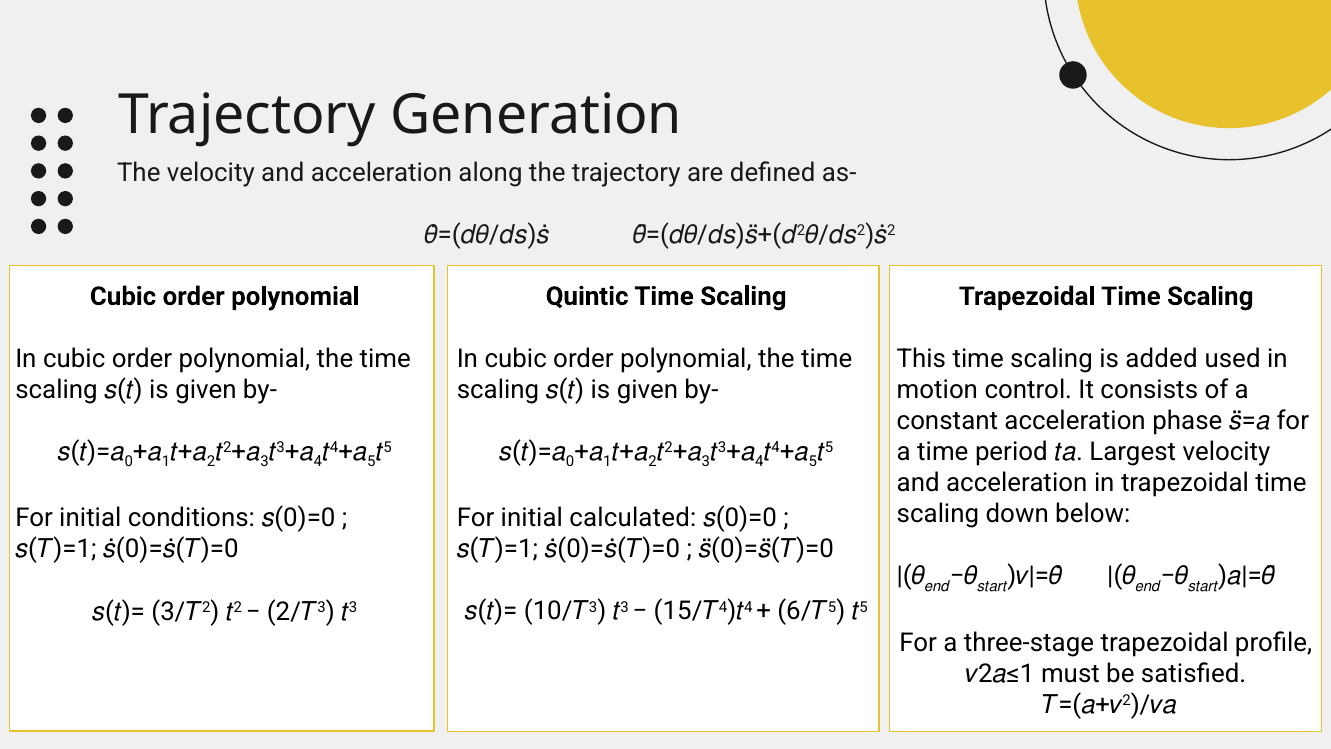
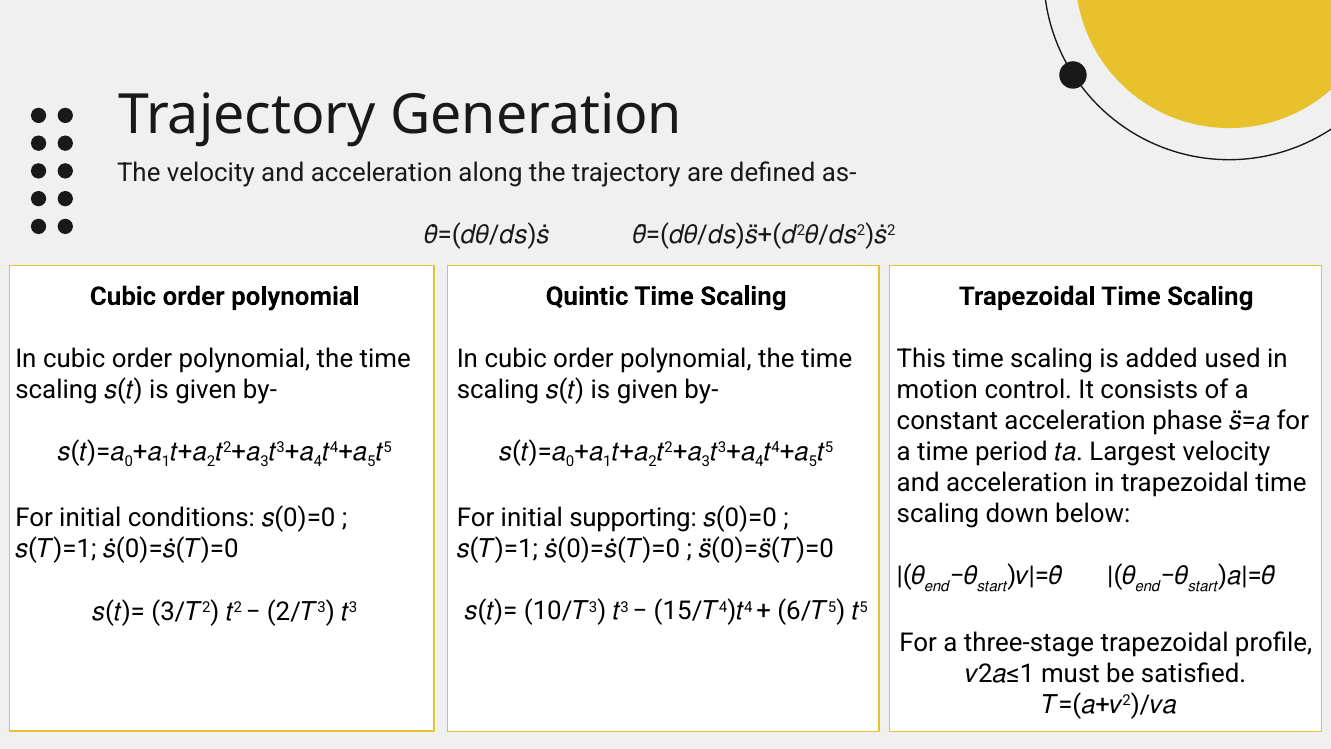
calculated: calculated -> supporting
